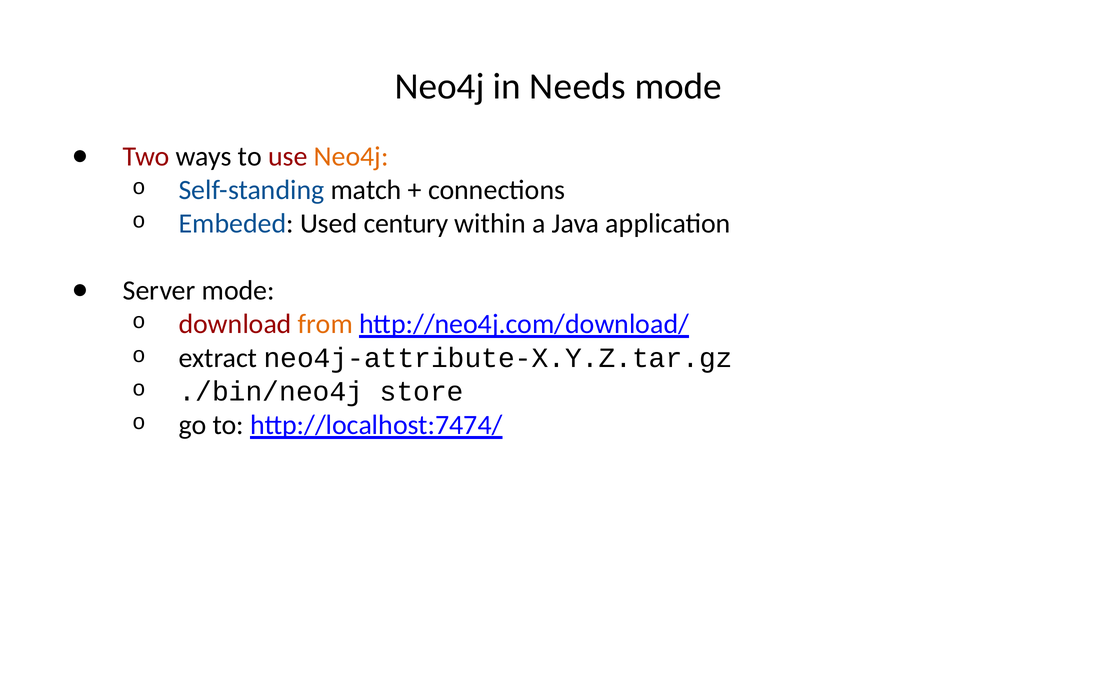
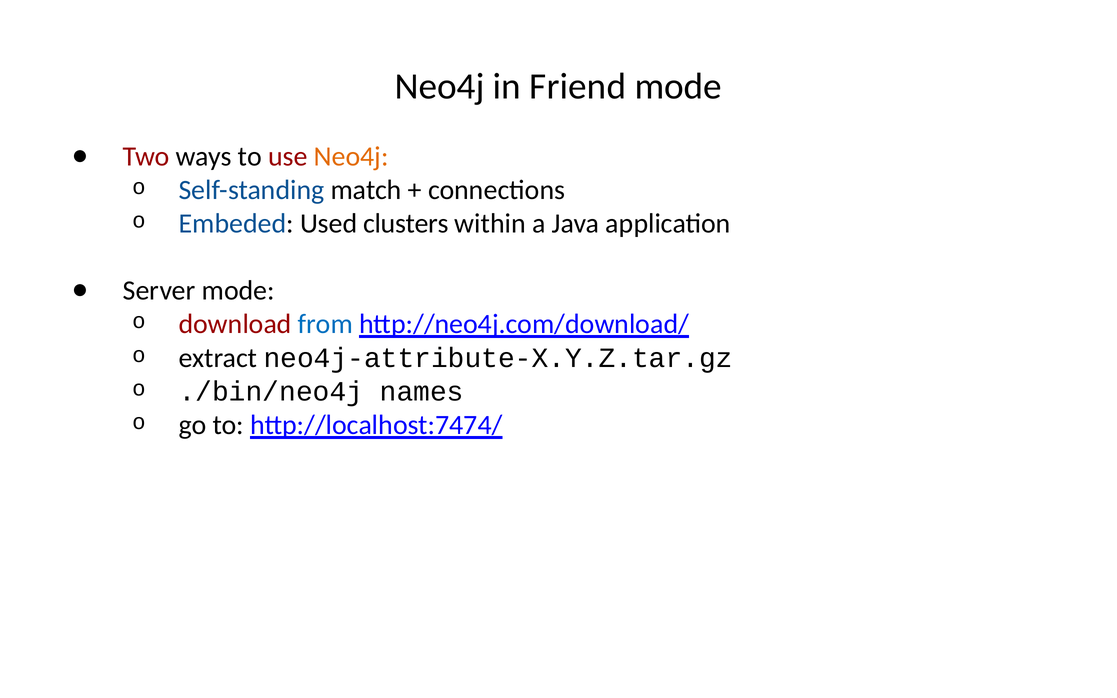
Needs: Needs -> Friend
century: century -> clusters
from colour: orange -> blue
store: store -> names
